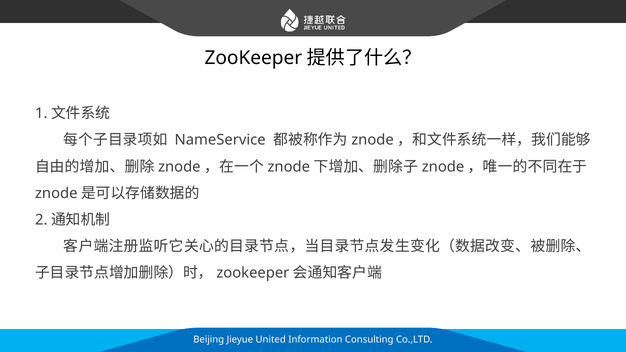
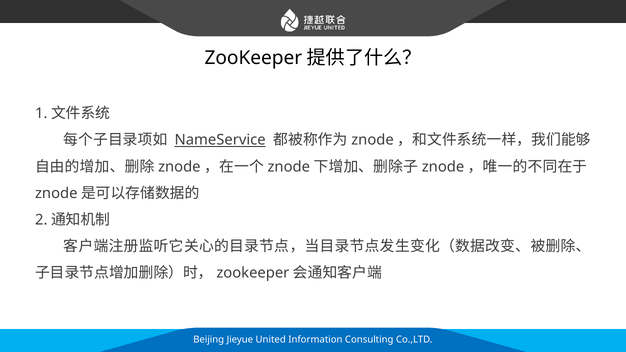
NameService underline: none -> present
